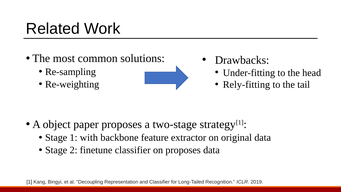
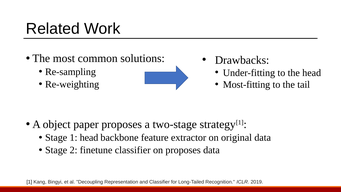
Rely-fitting: Rely-fitting -> Most-fitting
1 with: with -> head
